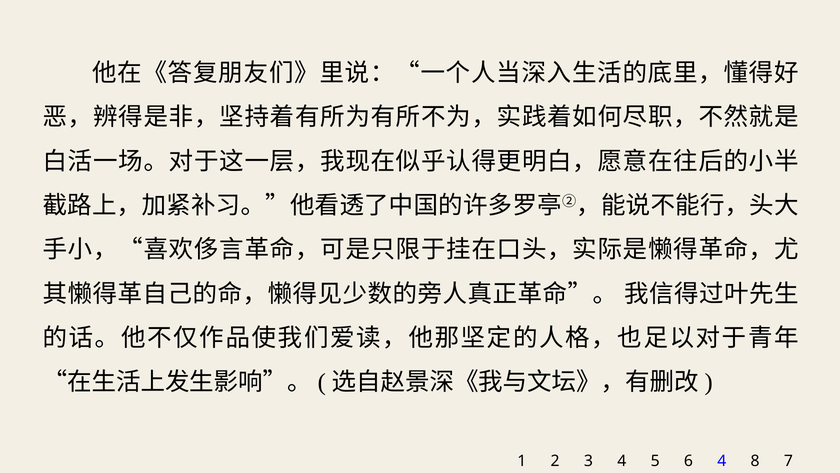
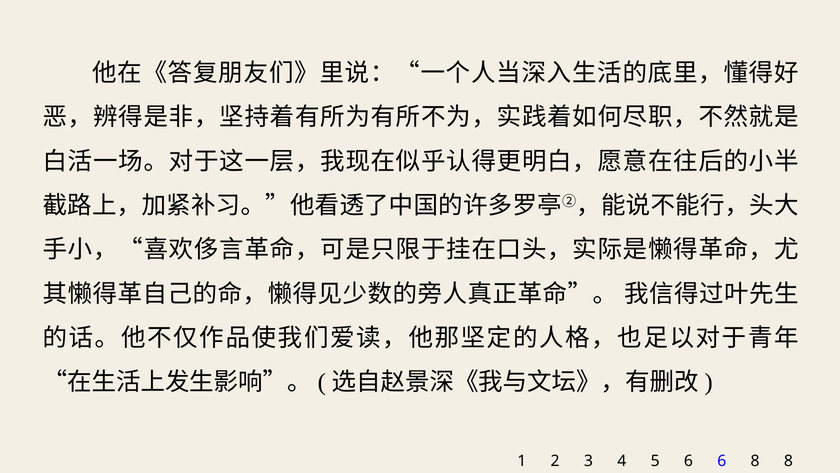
3 4: 4 -> 6
5 7: 7 -> 8
